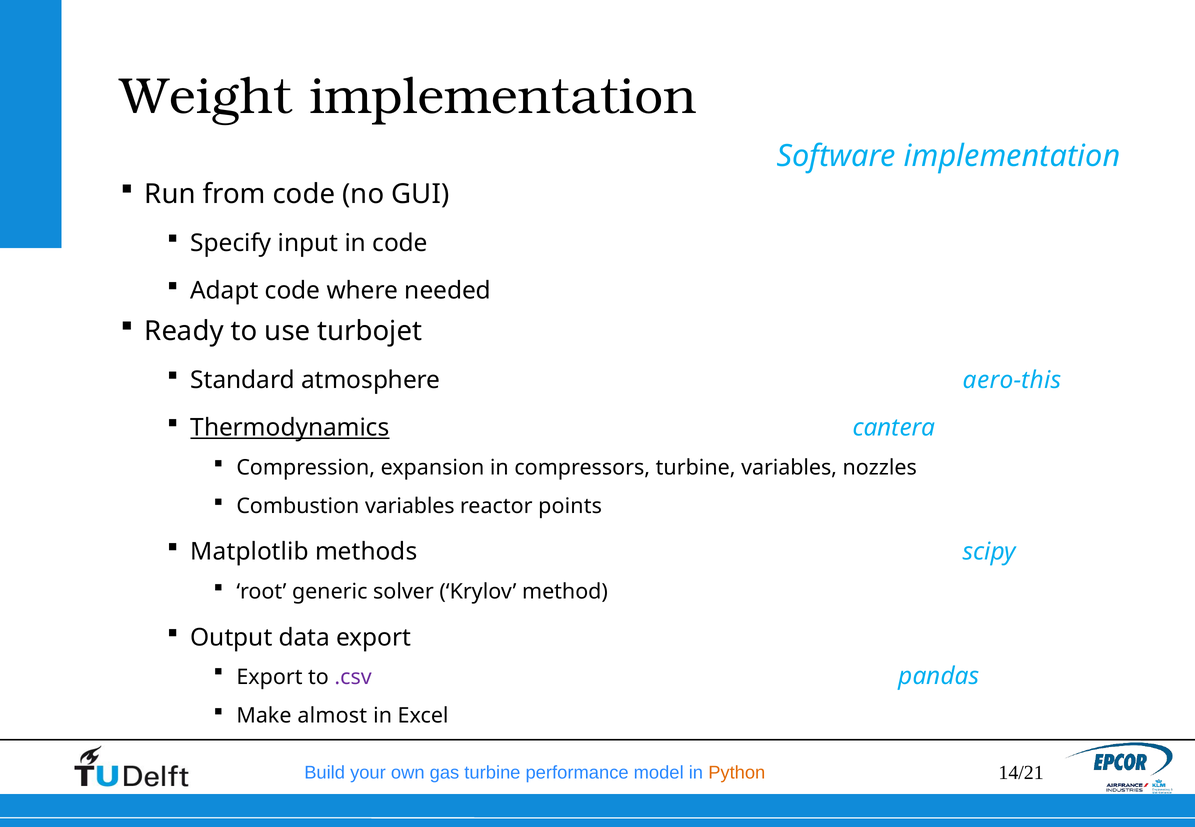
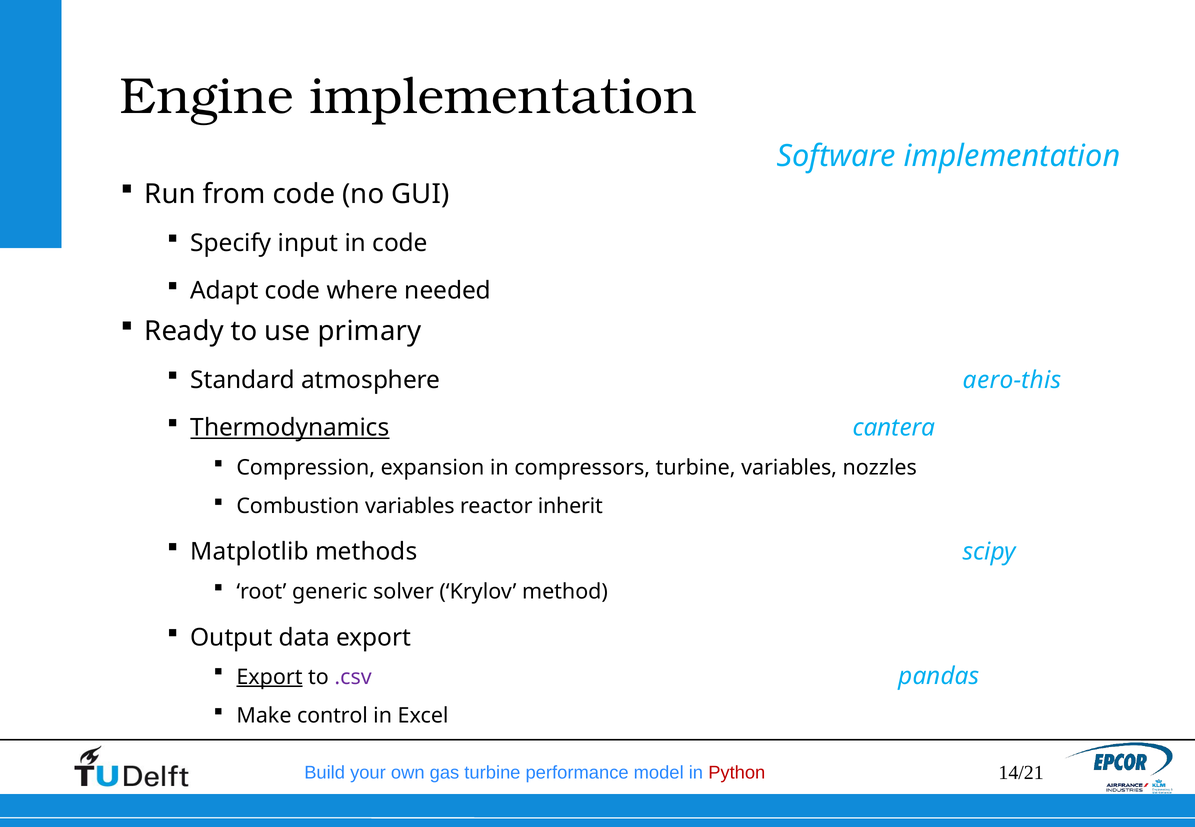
Weight: Weight -> Engine
turbojet: turbojet -> primary
points: points -> inherit
Export at (269, 677) underline: none -> present
almost: almost -> control
Python colour: orange -> red
